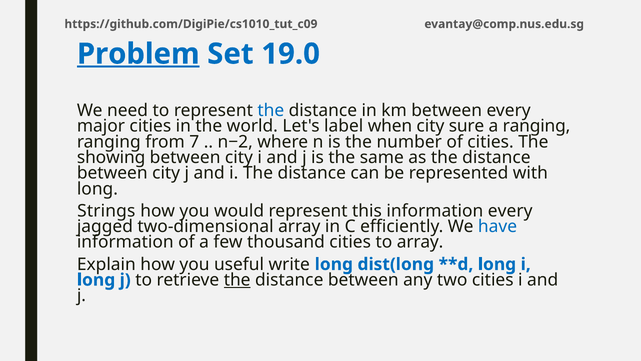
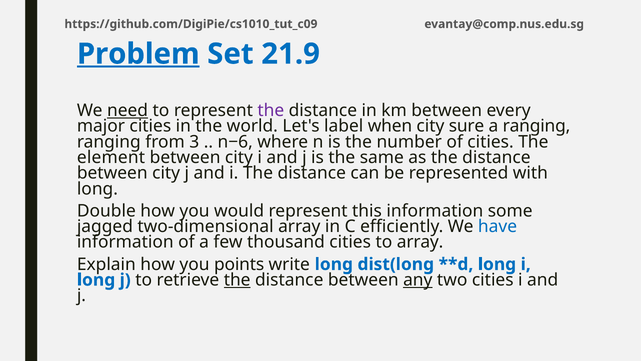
19.0: 19.0 -> 21.9
need underline: none -> present
the at (271, 110) colour: blue -> purple
7: 7 -> 3
n−2: n−2 -> n−6
showing: showing -> element
Strings: Strings -> Double
information every: every -> some
useful: useful -> points
any underline: none -> present
